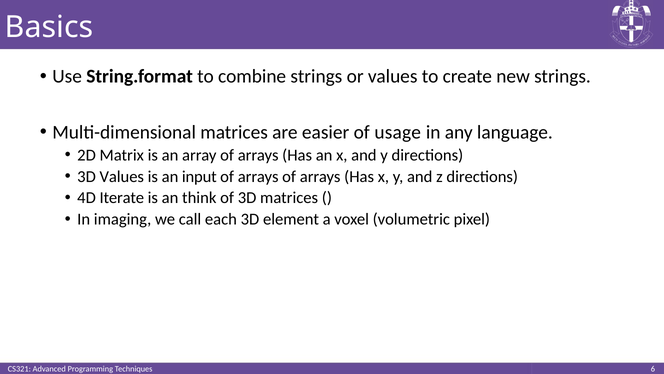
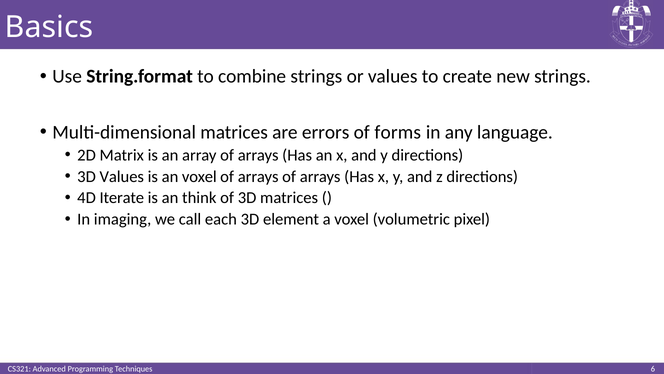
easier: easier -> errors
usage: usage -> forms
an input: input -> voxel
